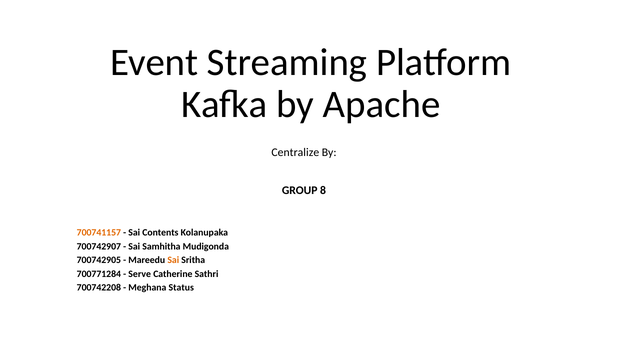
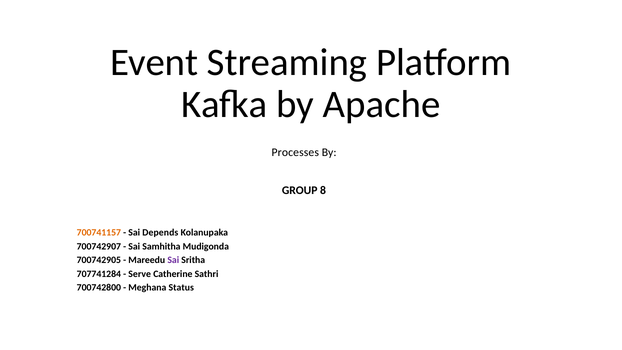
Centralize: Centralize -> Processes
Contents: Contents -> Depends
Sai at (173, 260) colour: orange -> purple
700771284: 700771284 -> 707741284
700742208: 700742208 -> 700742800
